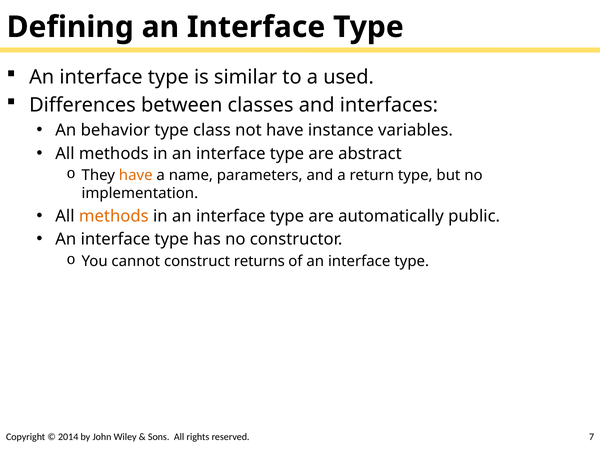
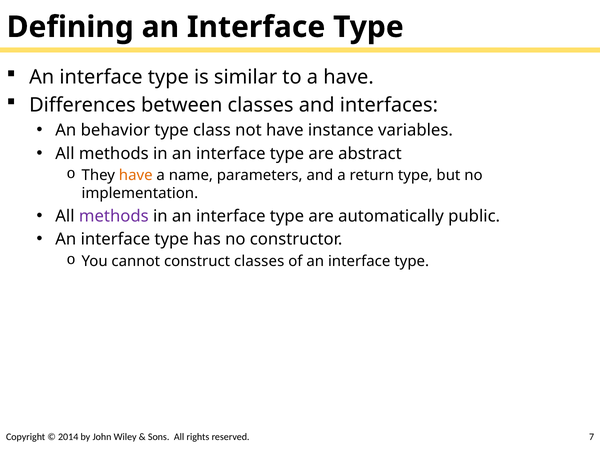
a used: used -> have
methods at (114, 216) colour: orange -> purple
construct returns: returns -> classes
